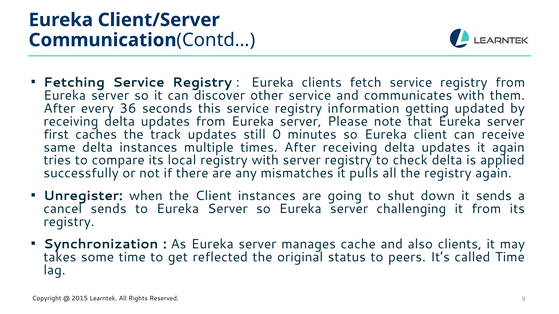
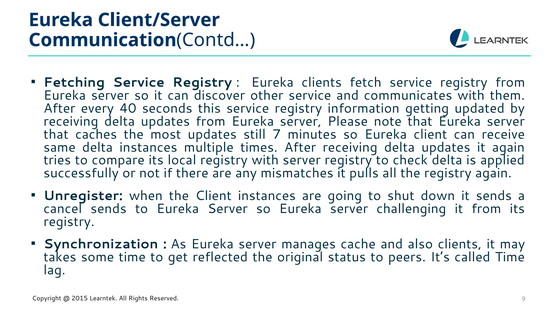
36: 36 -> 40
first at (56, 134): first -> that
track: track -> most
0: 0 -> 7
